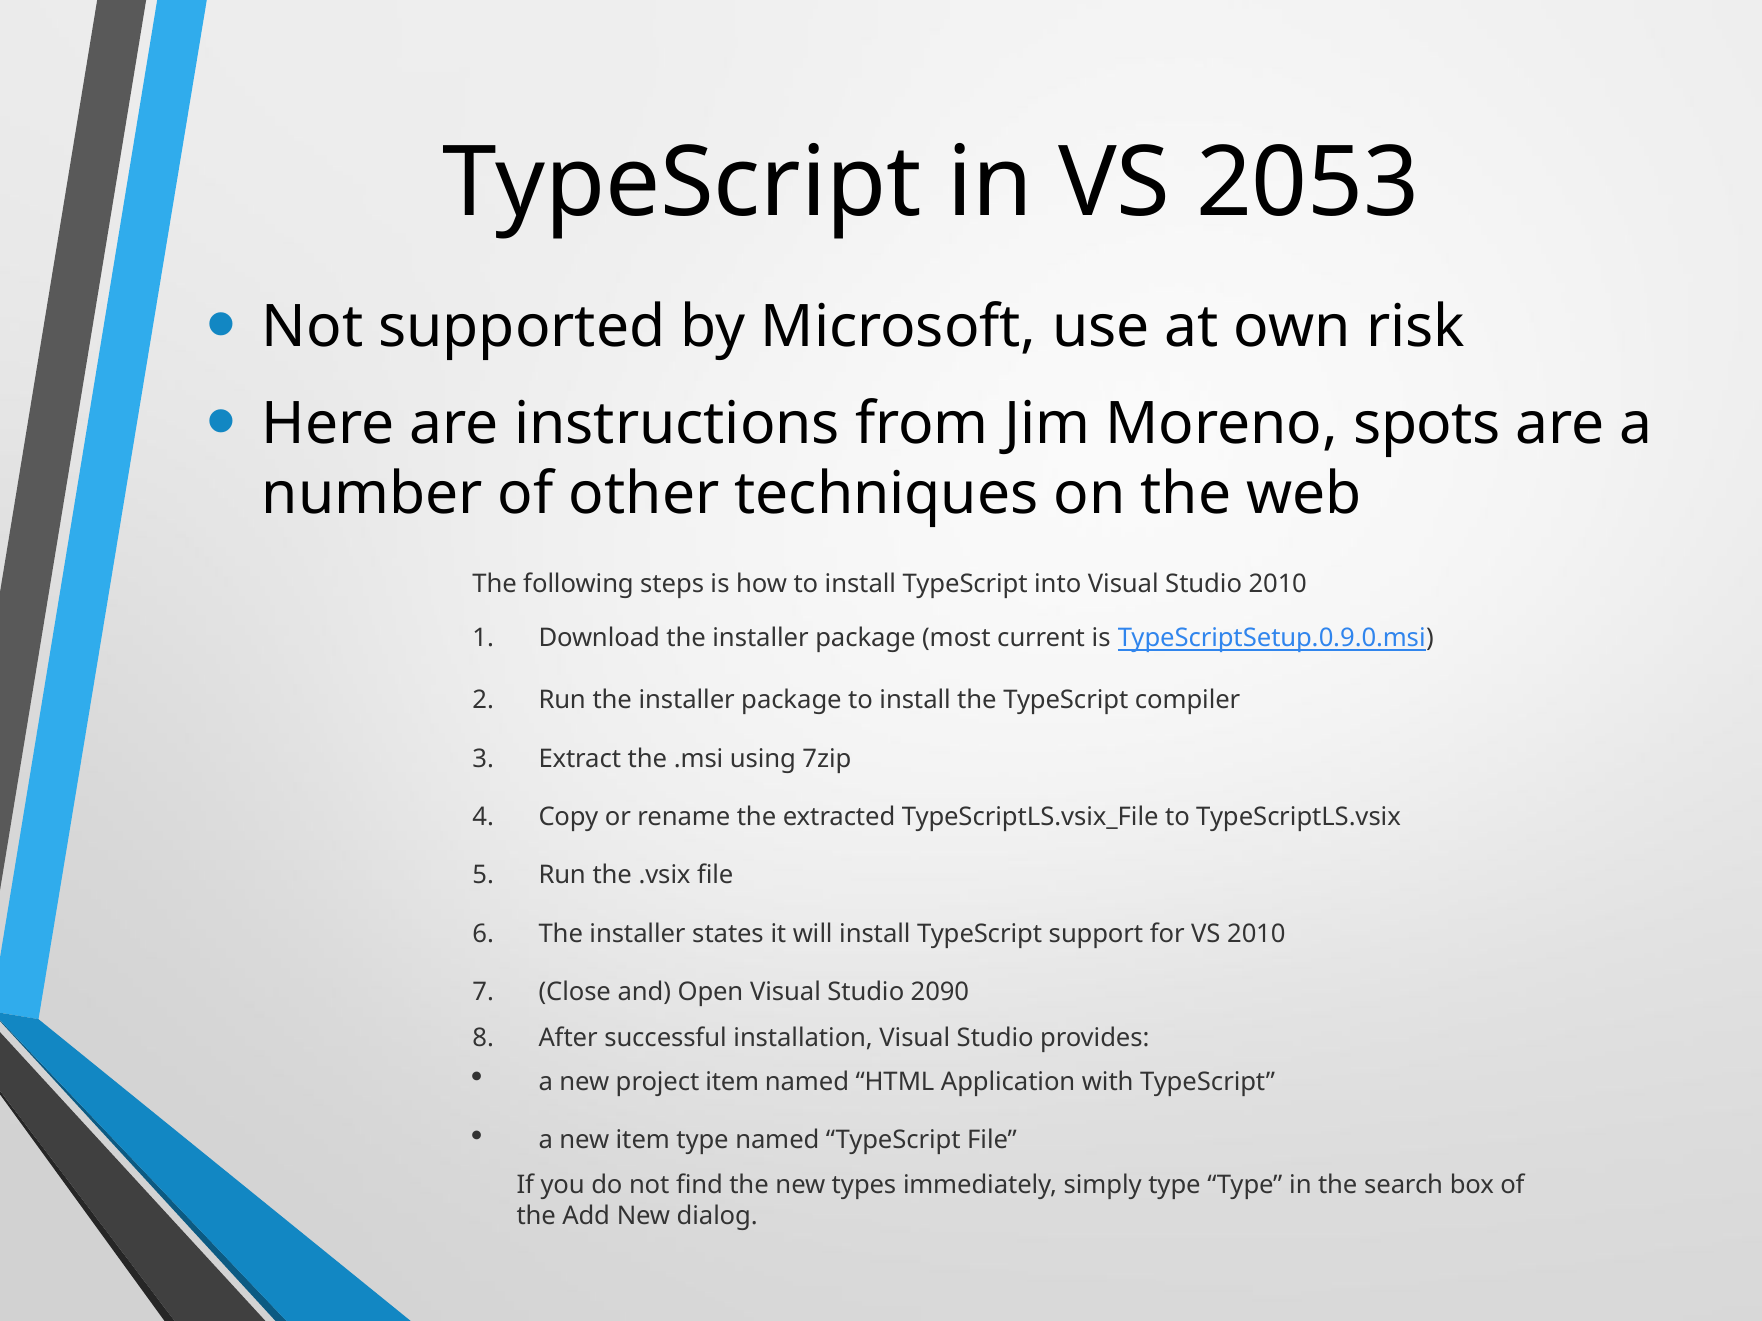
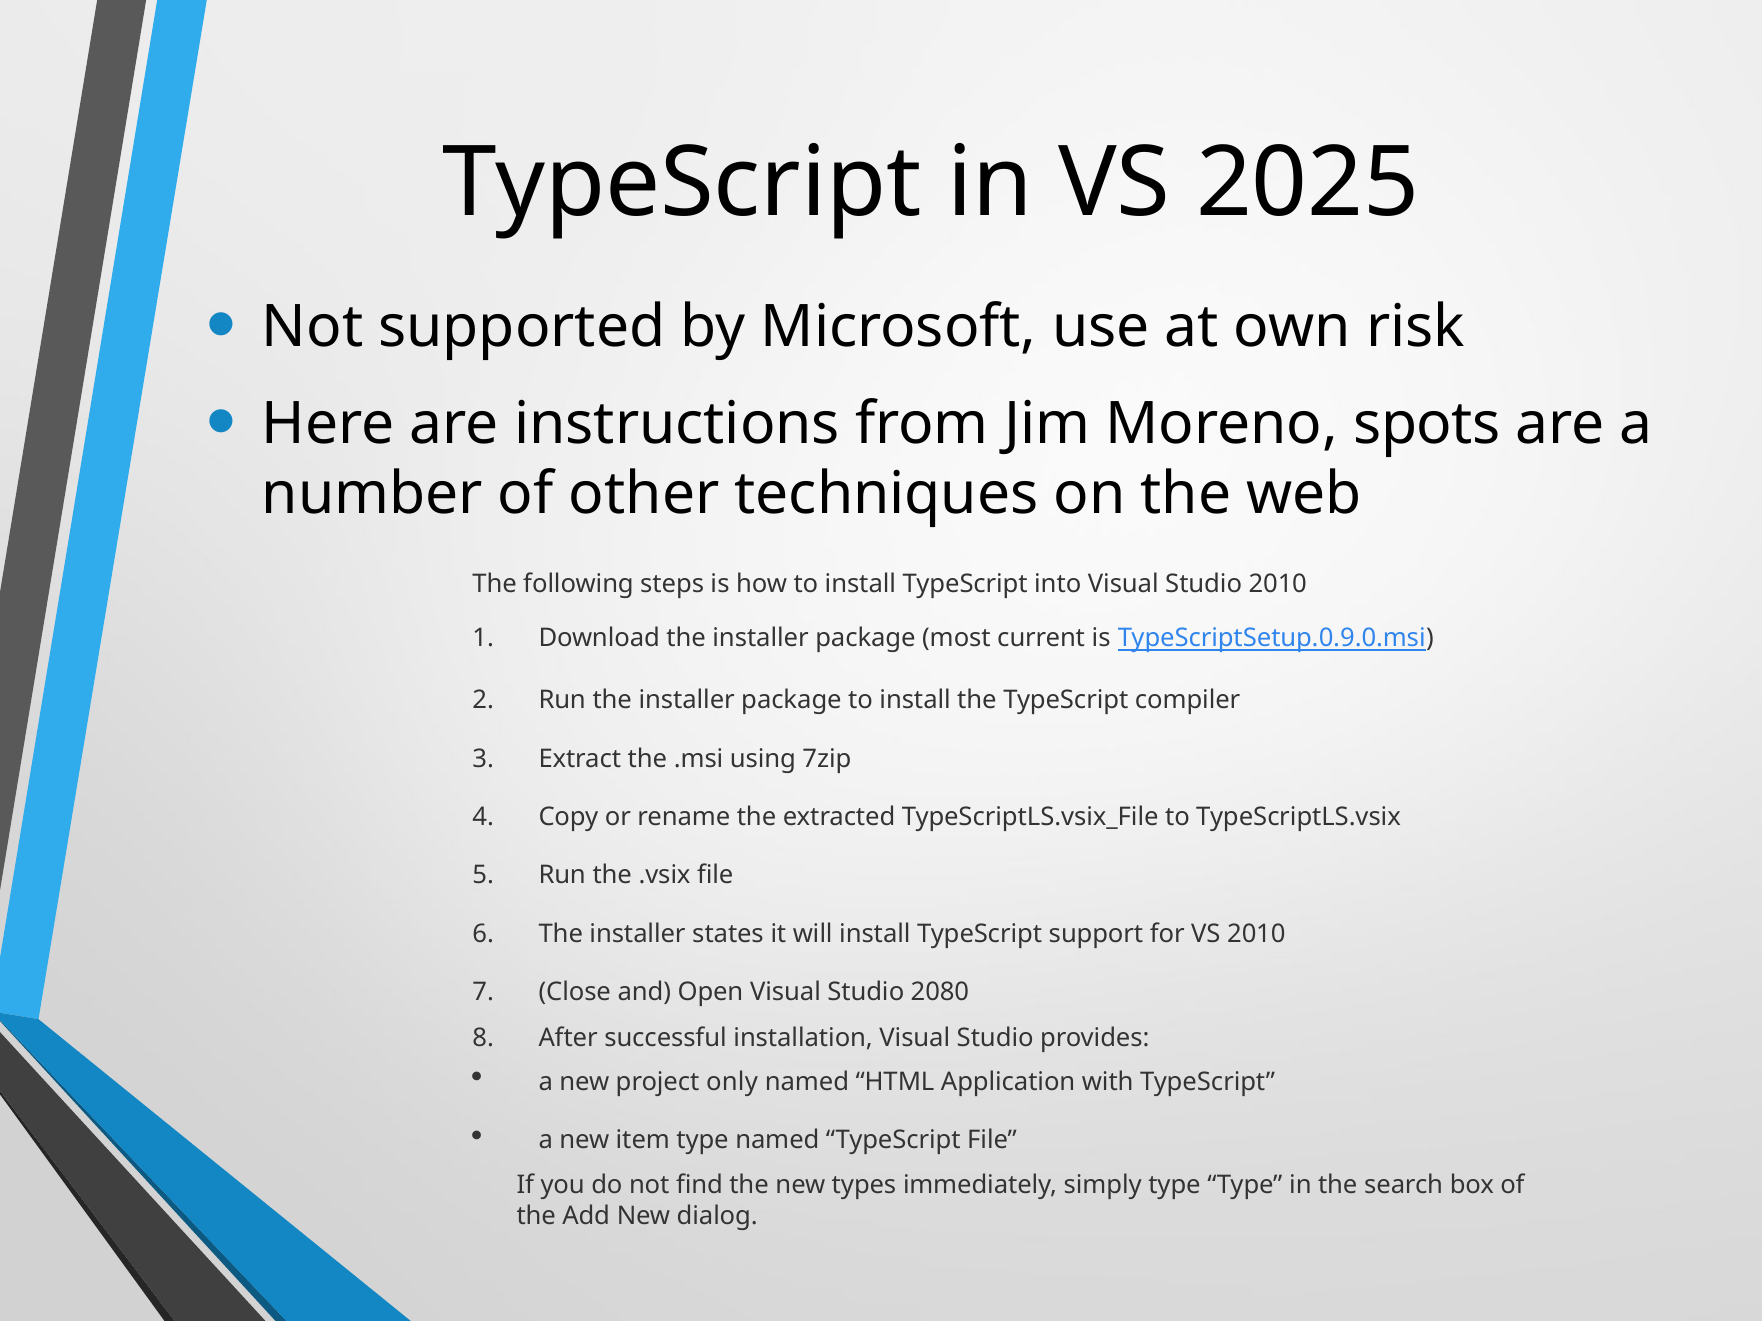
2053: 2053 -> 2025
2090: 2090 -> 2080
project item: item -> only
